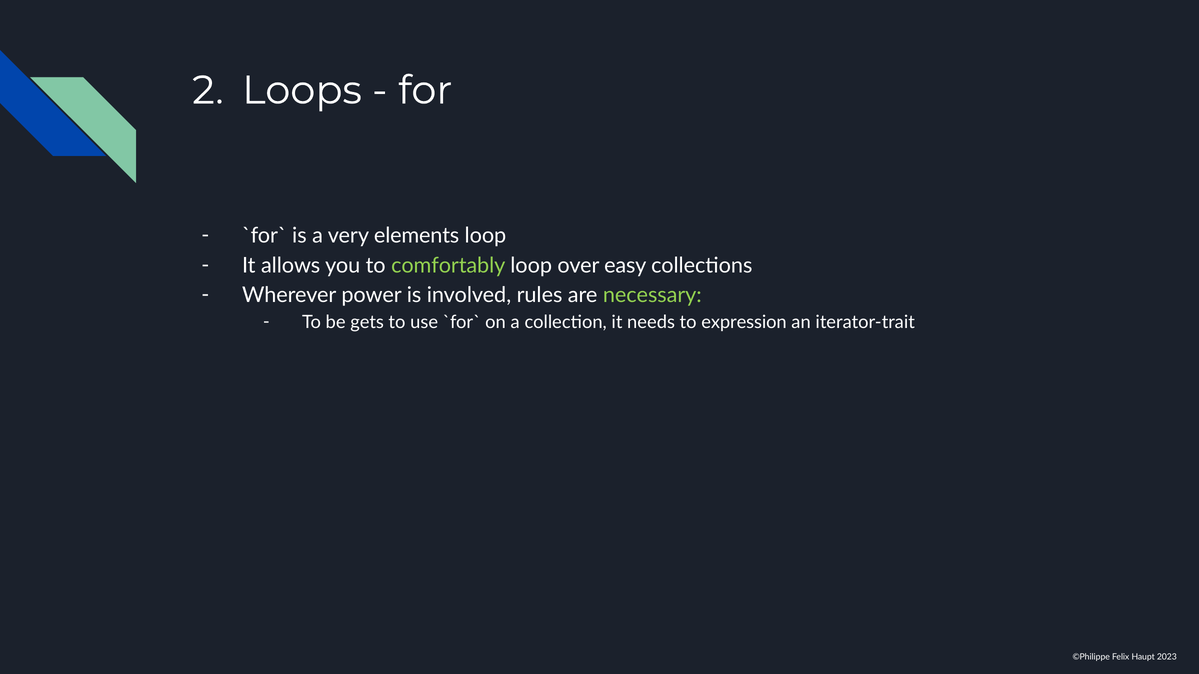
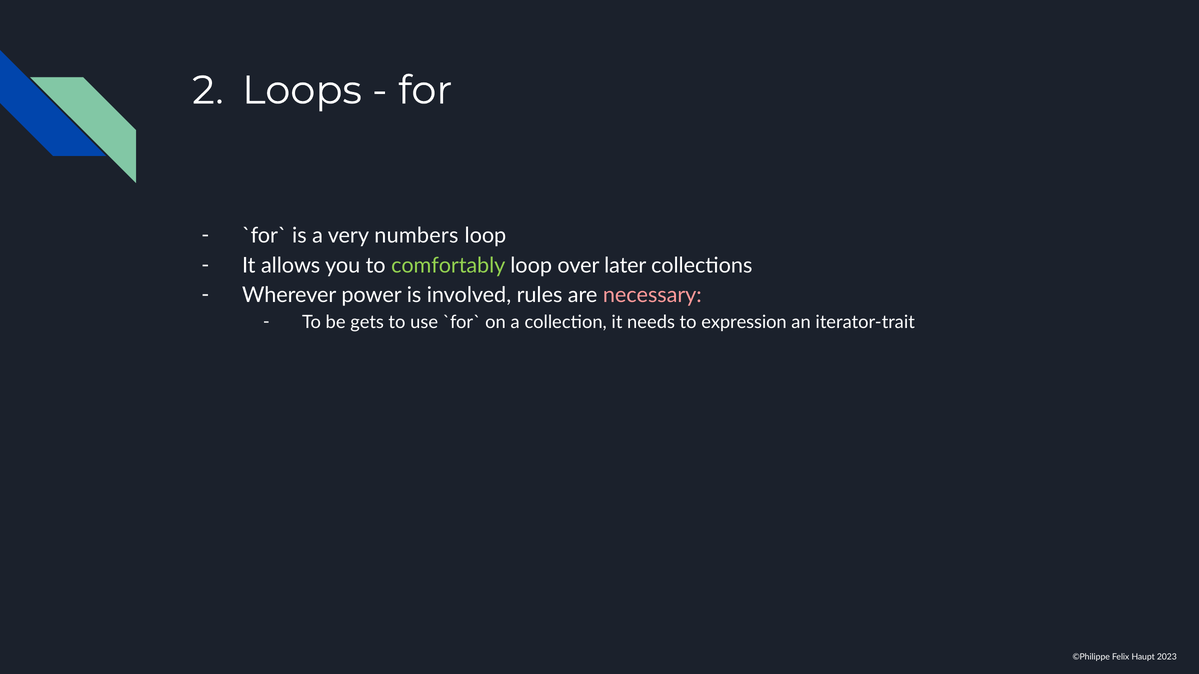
elements: elements -> numbers
easy: easy -> later
necessary colour: light green -> pink
